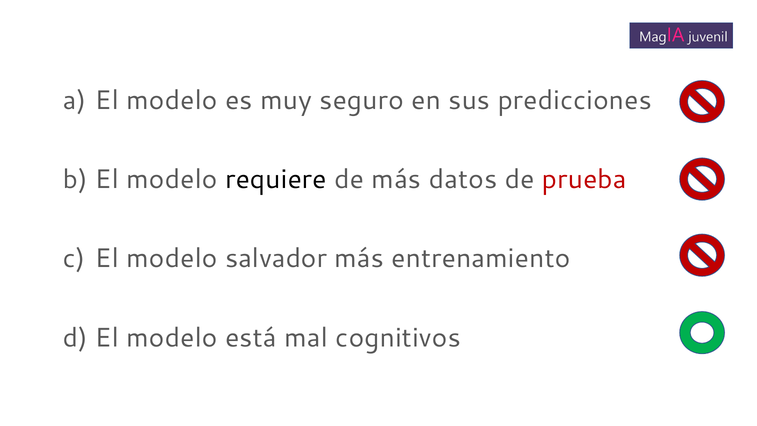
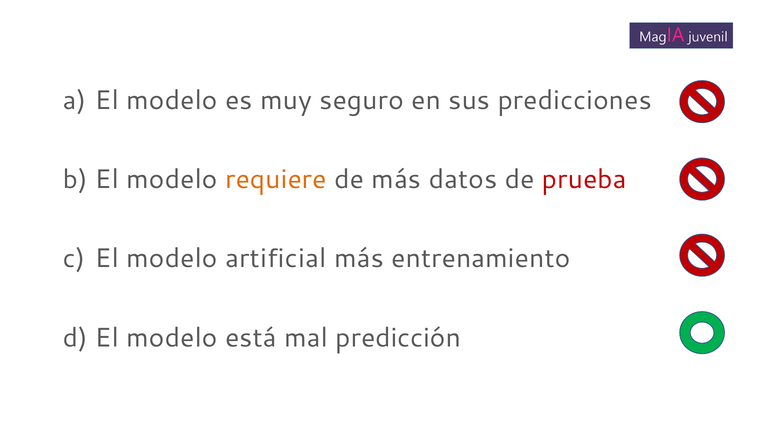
requiere colour: black -> orange
salvador: salvador -> artificial
cognitivos: cognitivos -> predicción
